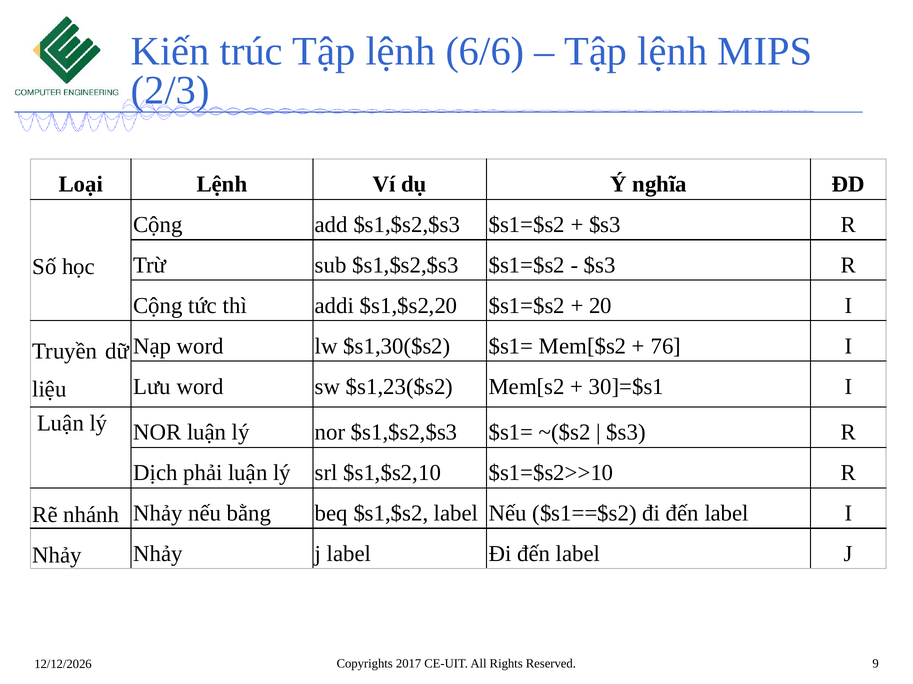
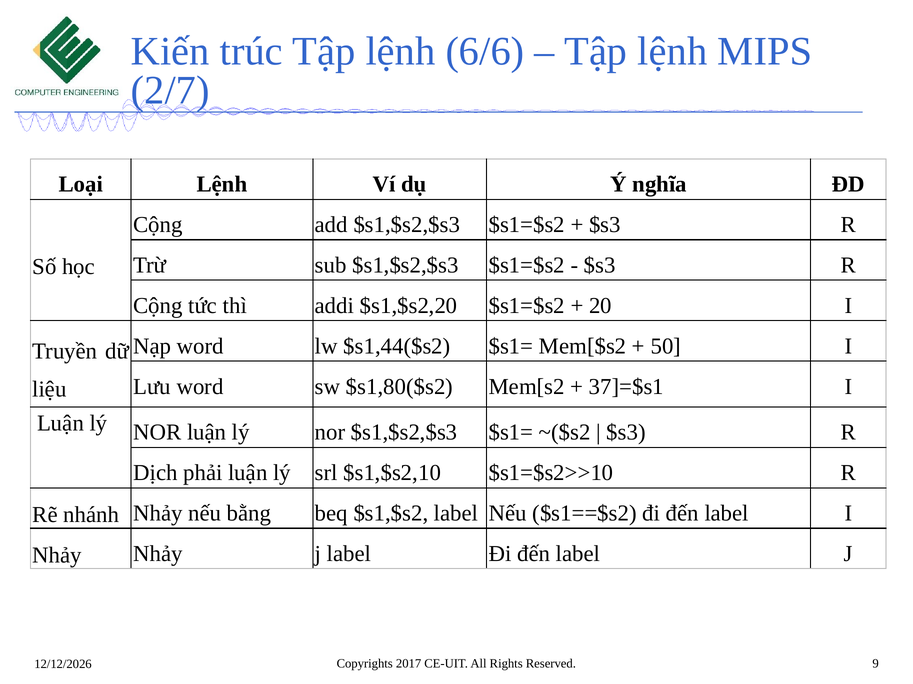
2/3: 2/3 -> 2/7
$s1,30($s2: $s1,30($s2 -> $s1,44($s2
76: 76 -> 50
$s1,23($s2: $s1,23($s2 -> $s1,80($s2
30]=$s1: 30]=$s1 -> 37]=$s1
